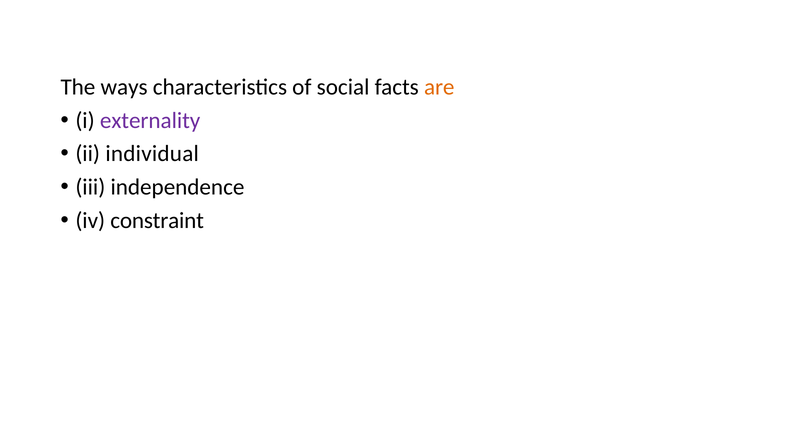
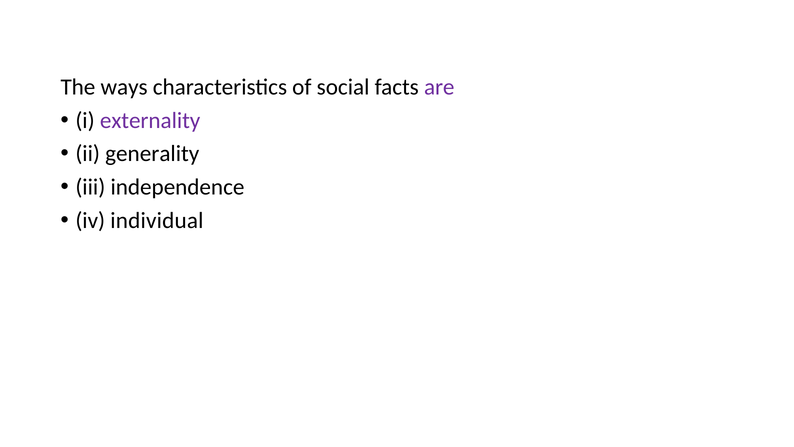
are colour: orange -> purple
individual: individual -> generality
constraint: constraint -> individual
